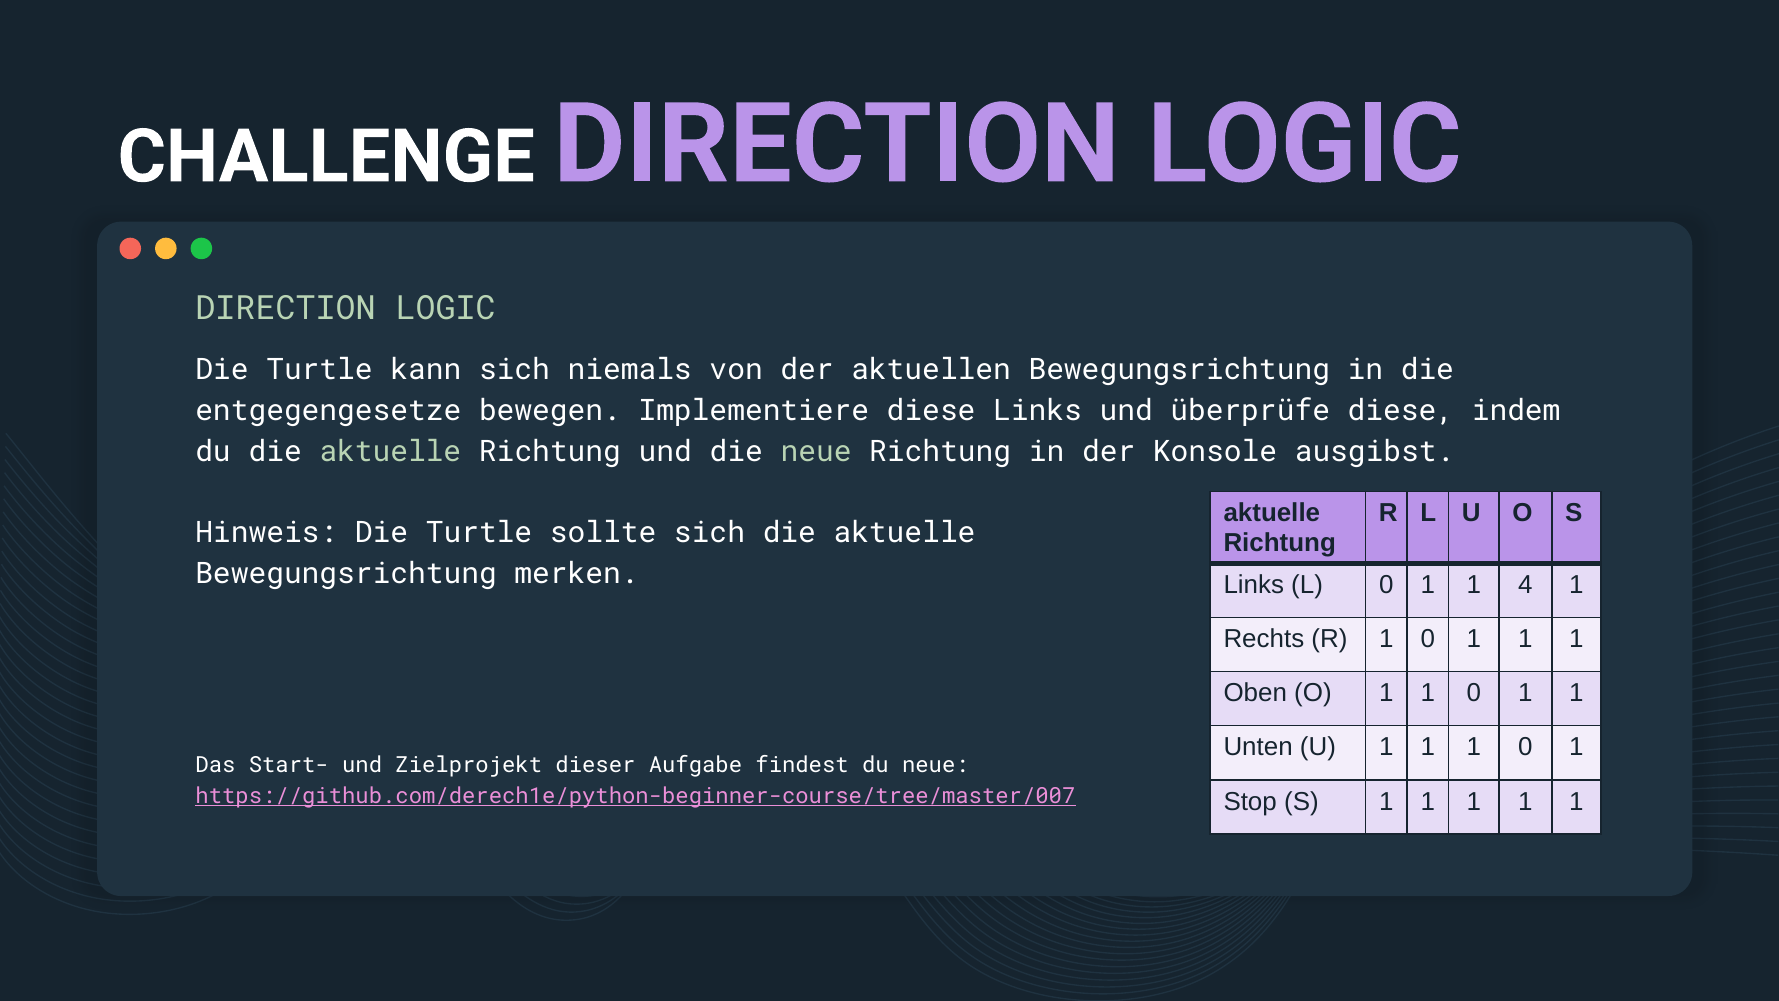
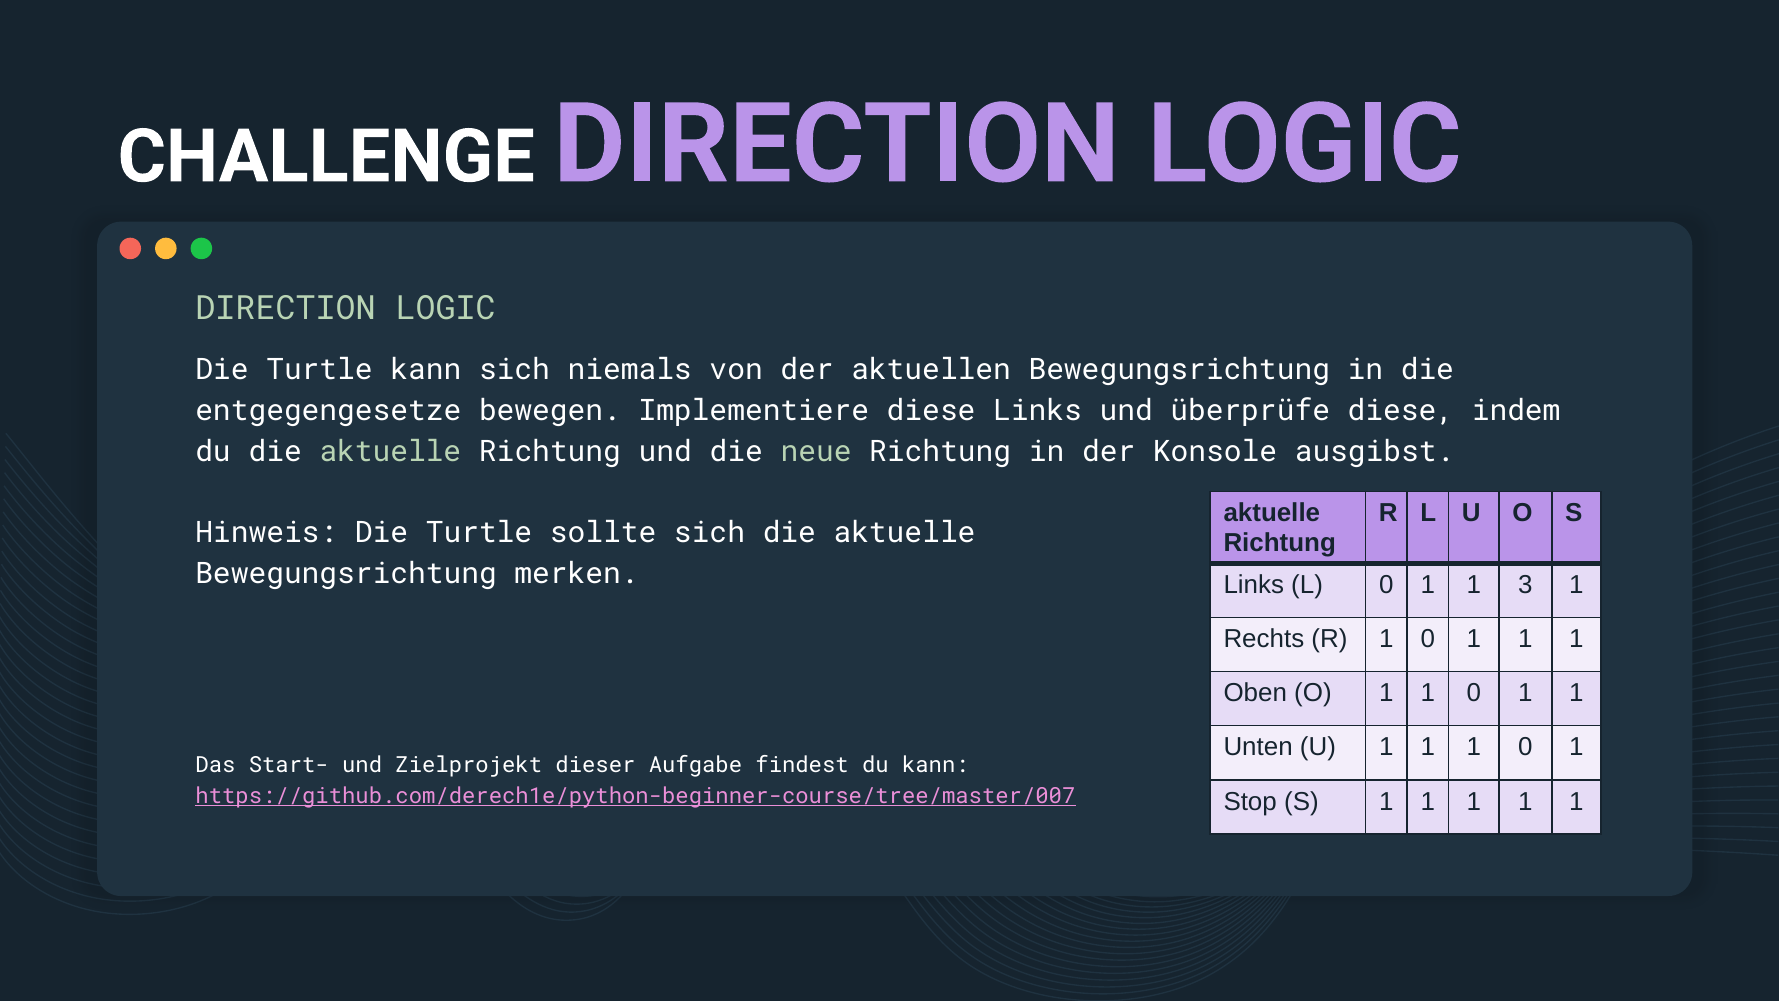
4: 4 -> 3
du neue: neue -> kann
